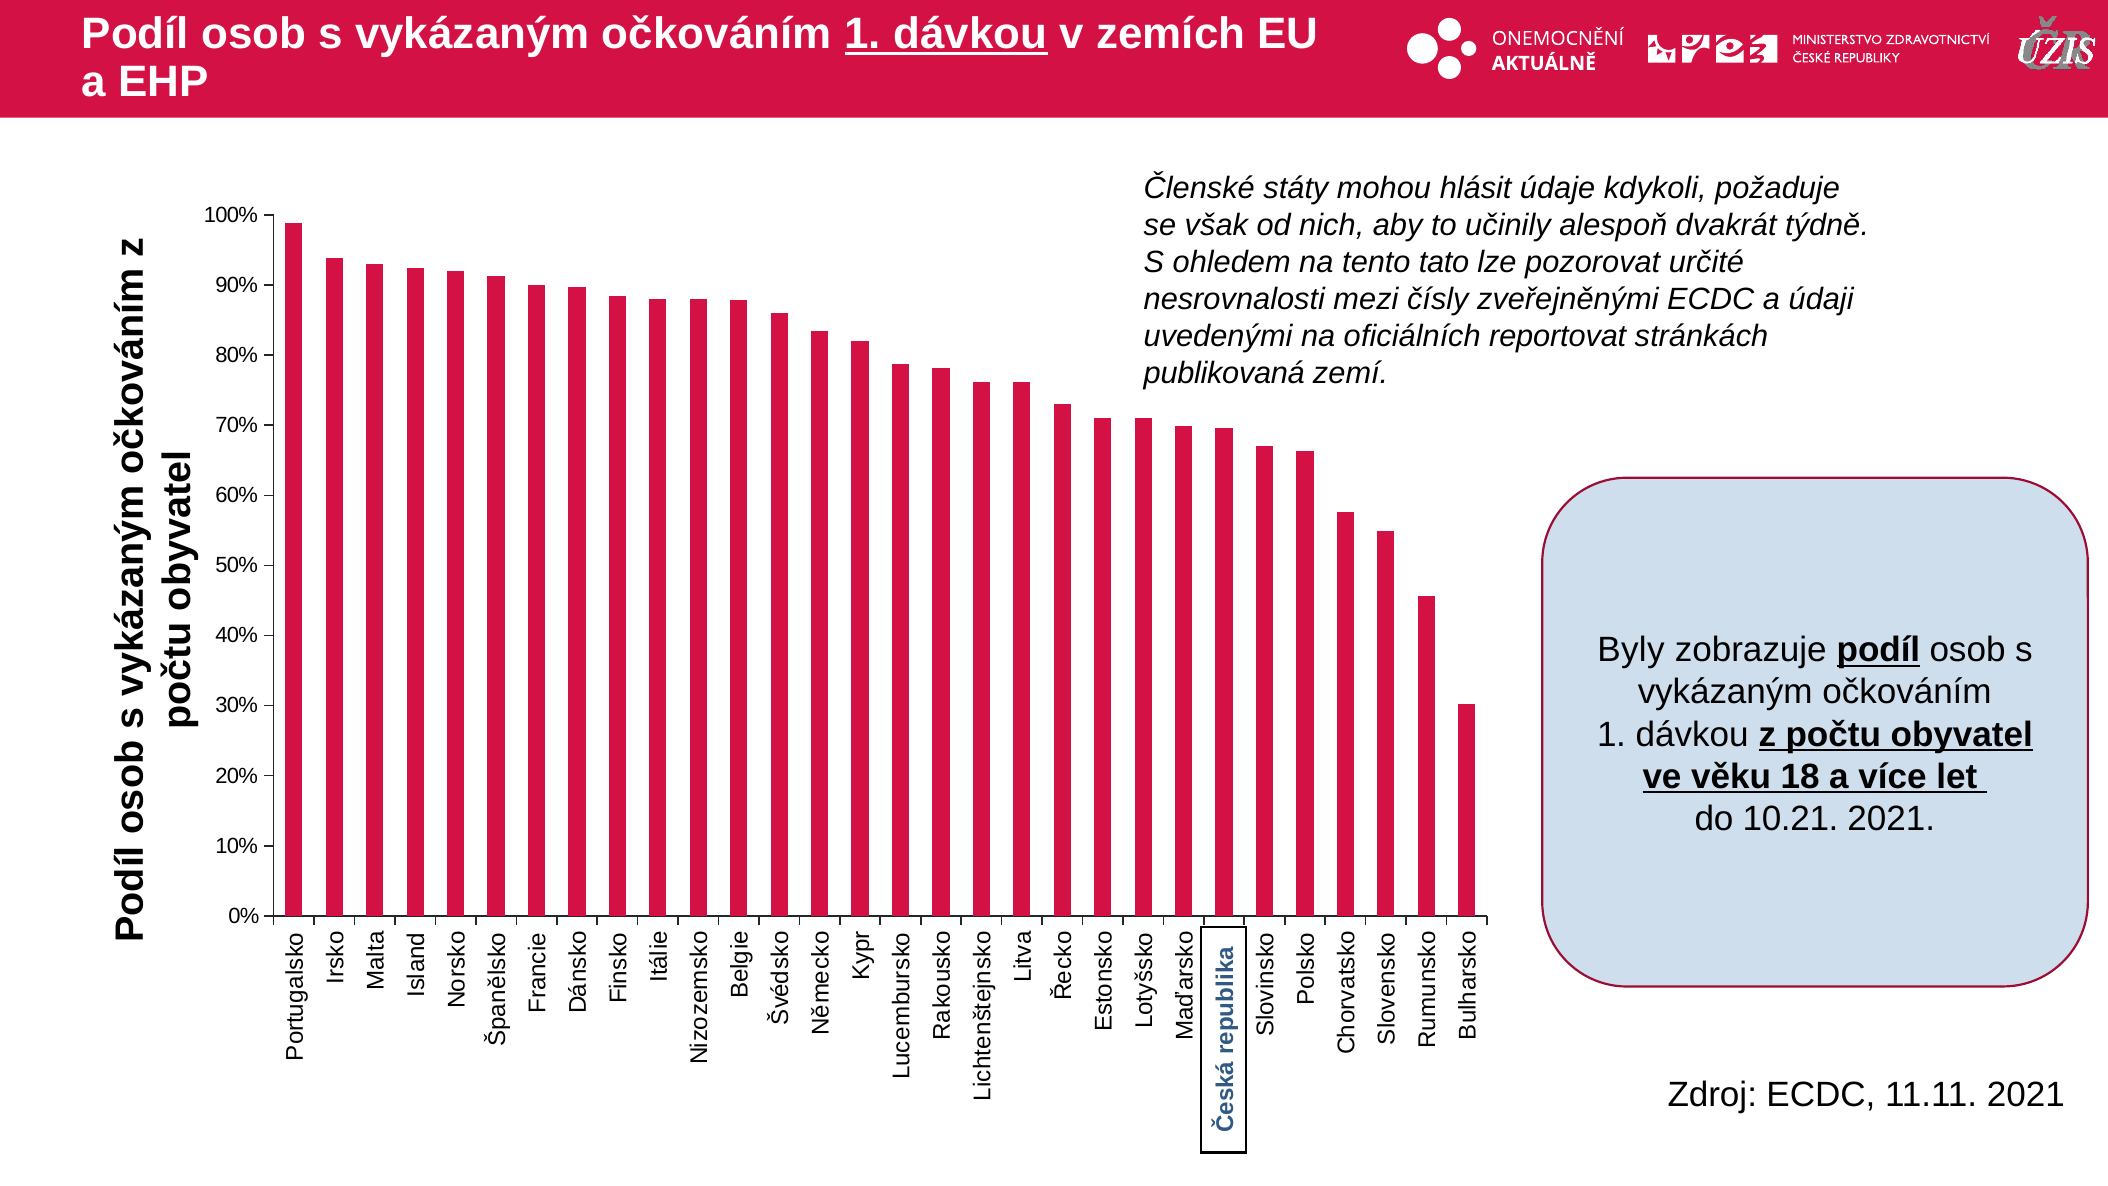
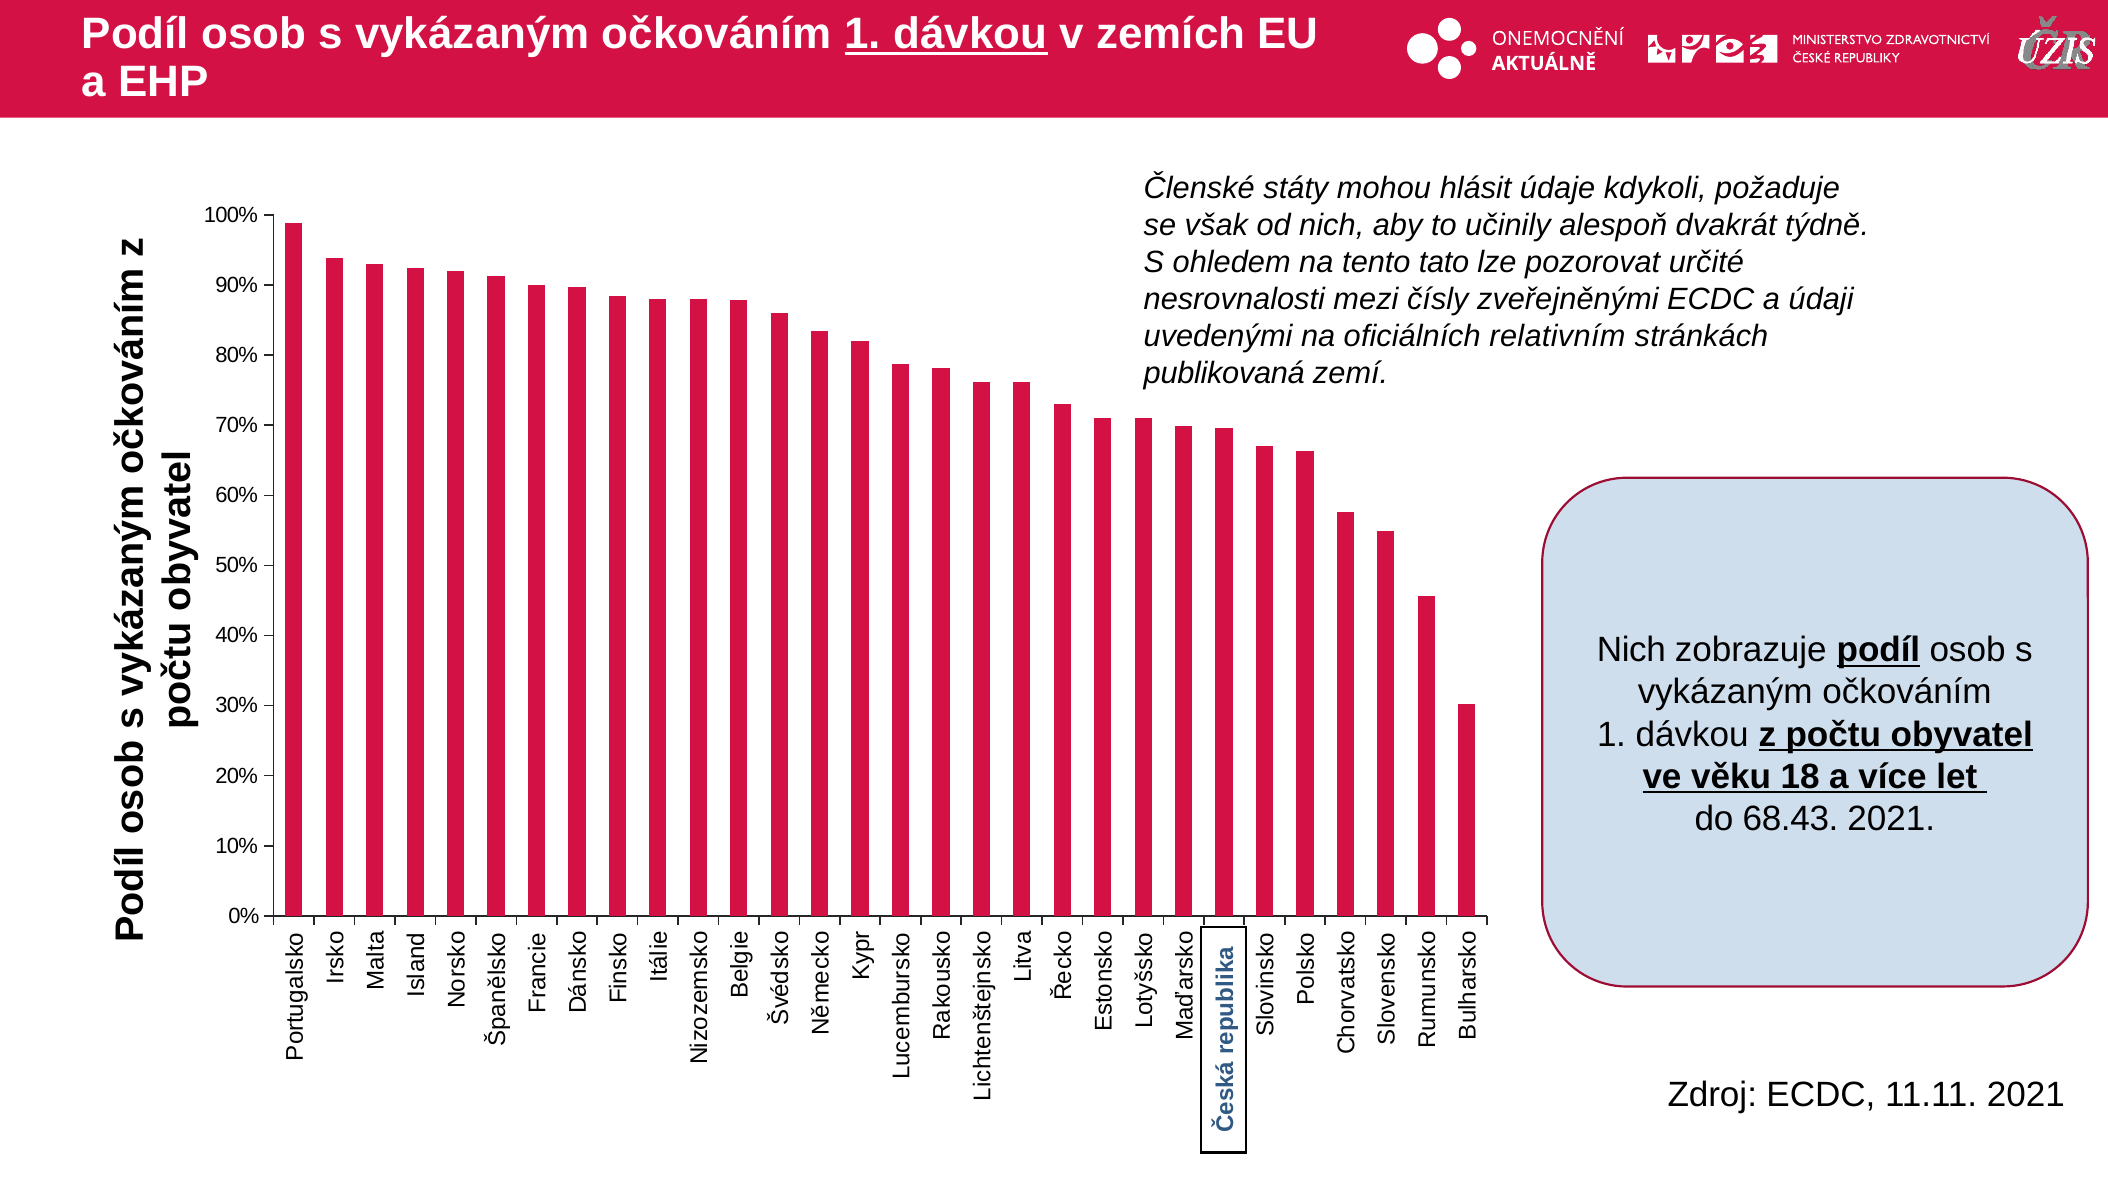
reportovat: reportovat -> relativním
Byly at (1631, 650): Byly -> Nich
10.21: 10.21 -> 68.43
